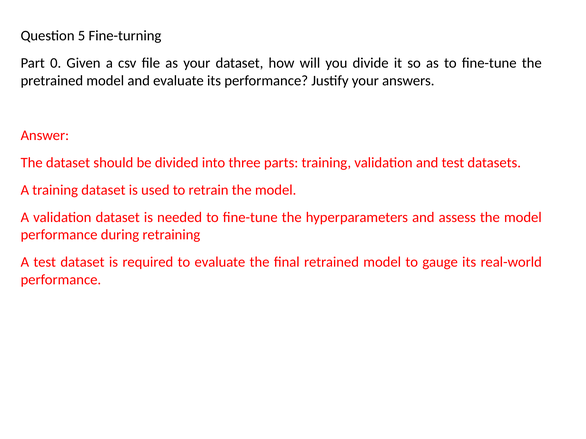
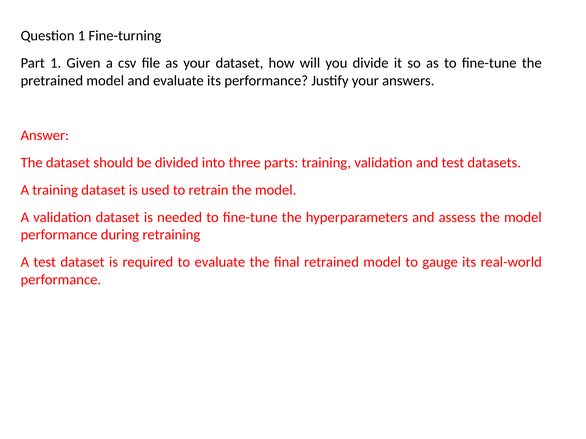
Question 5: 5 -> 1
Part 0: 0 -> 1
